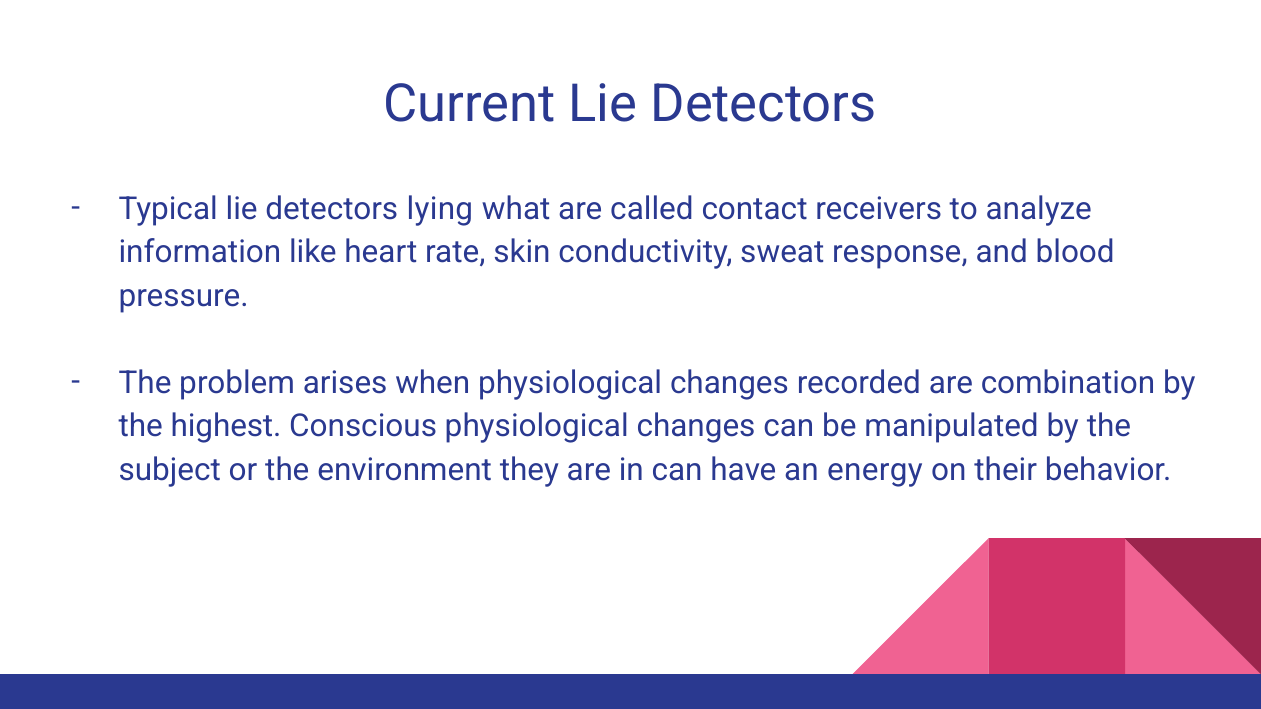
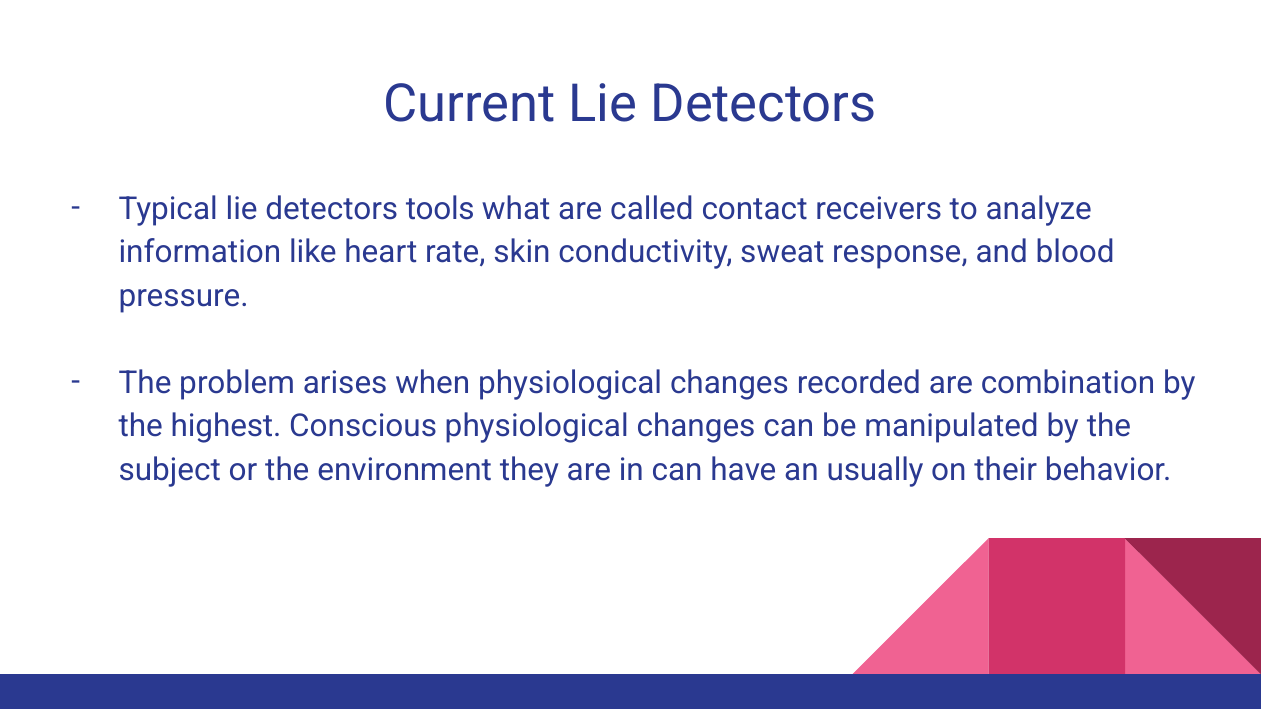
lying: lying -> tools
energy: energy -> usually
